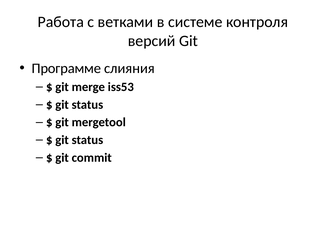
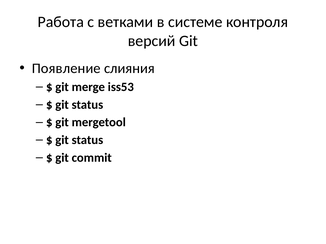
Программе: Программе -> Появление
